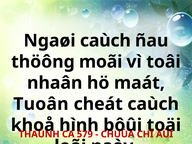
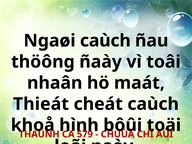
moãi: moãi -> ñaày
Tuoân: Tuoân -> Thieát
